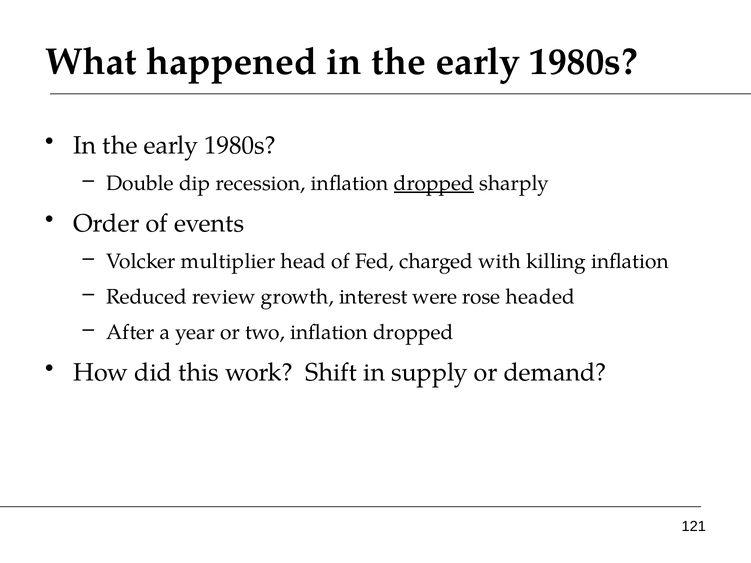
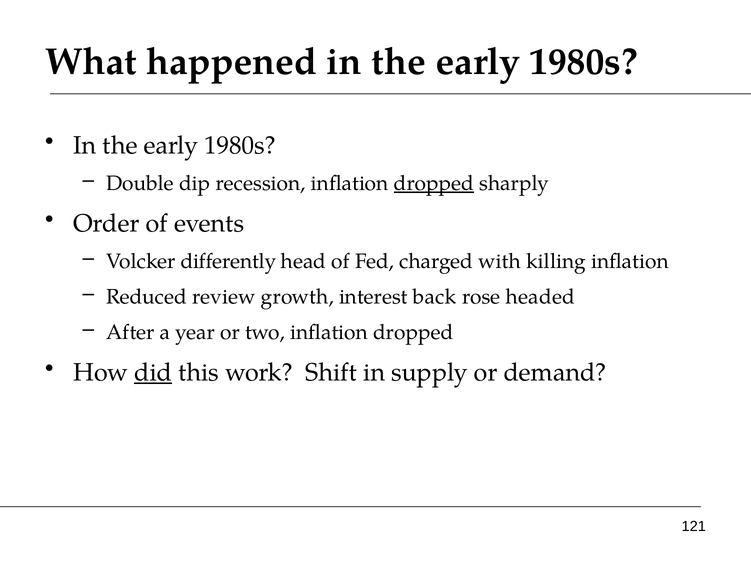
multiplier: multiplier -> differently
were: were -> back
did underline: none -> present
